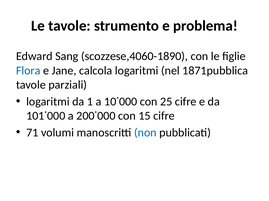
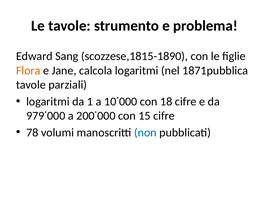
scozzese,4060-1890: scozzese,4060-1890 -> scozzese,1815-1890
Flora colour: blue -> orange
25: 25 -> 18
101˙000: 101˙000 -> 979˙000
71: 71 -> 78
